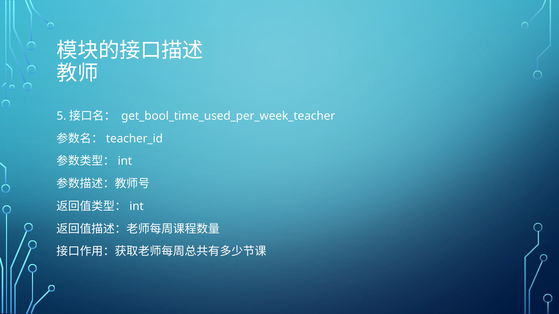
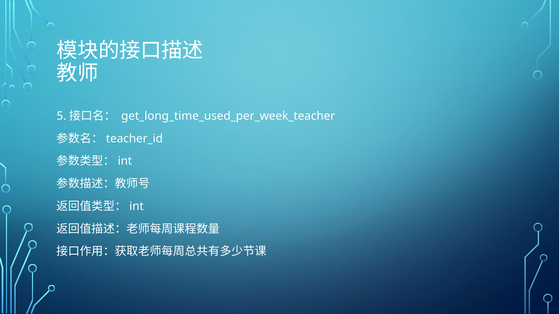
get_bool_time_used_per_week_teacher: get_bool_time_used_per_week_teacher -> get_long_time_used_per_week_teacher
